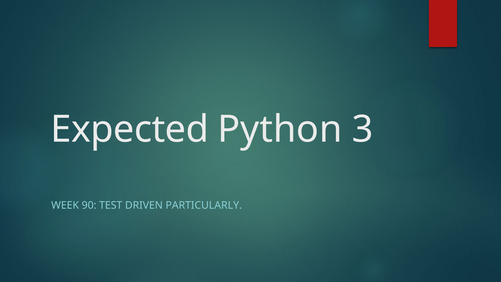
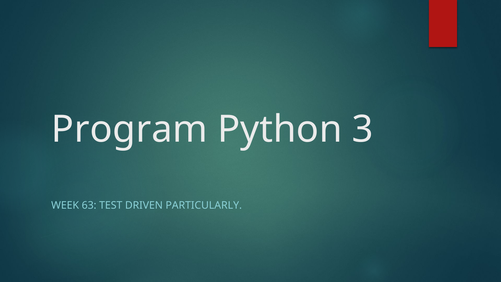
Expected: Expected -> Program
90: 90 -> 63
